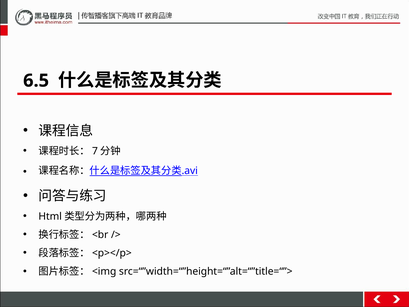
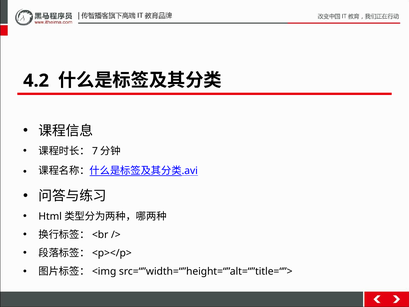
6.5: 6.5 -> 4.2
